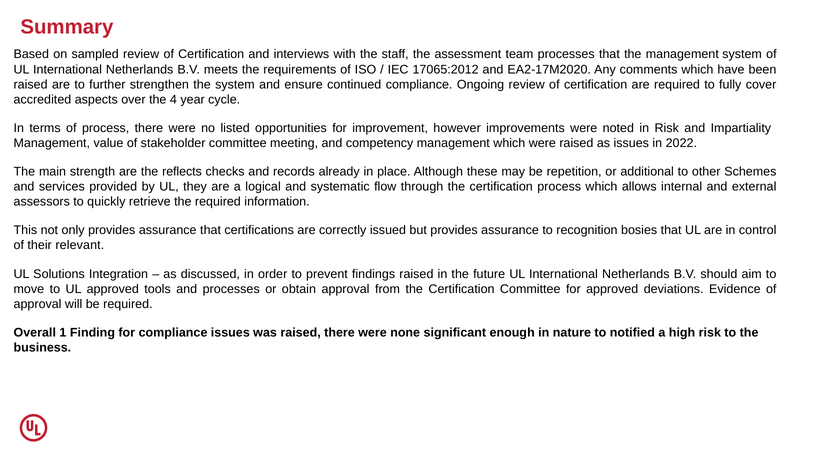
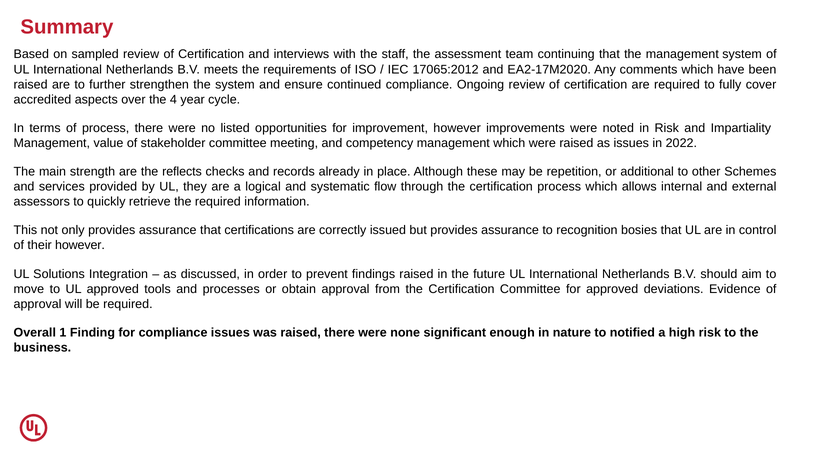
team processes: processes -> continuing
their relevant: relevant -> however
